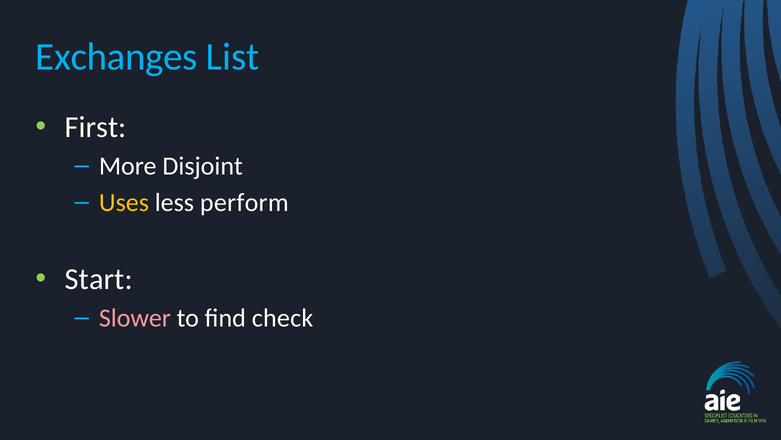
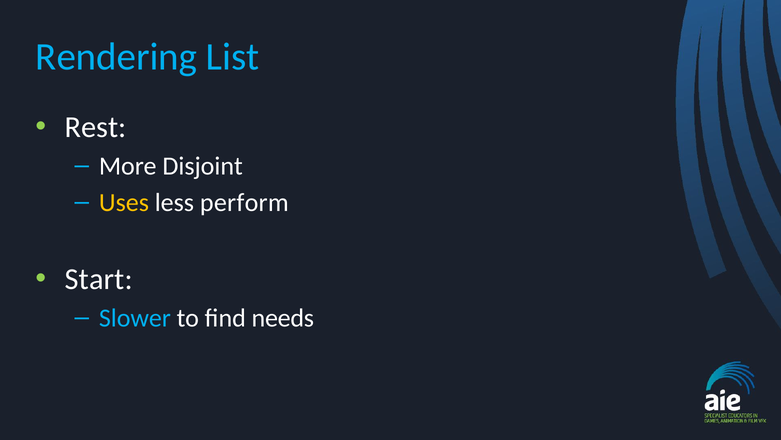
Exchanges: Exchanges -> Rendering
First: First -> Rest
Slower colour: pink -> light blue
check: check -> needs
